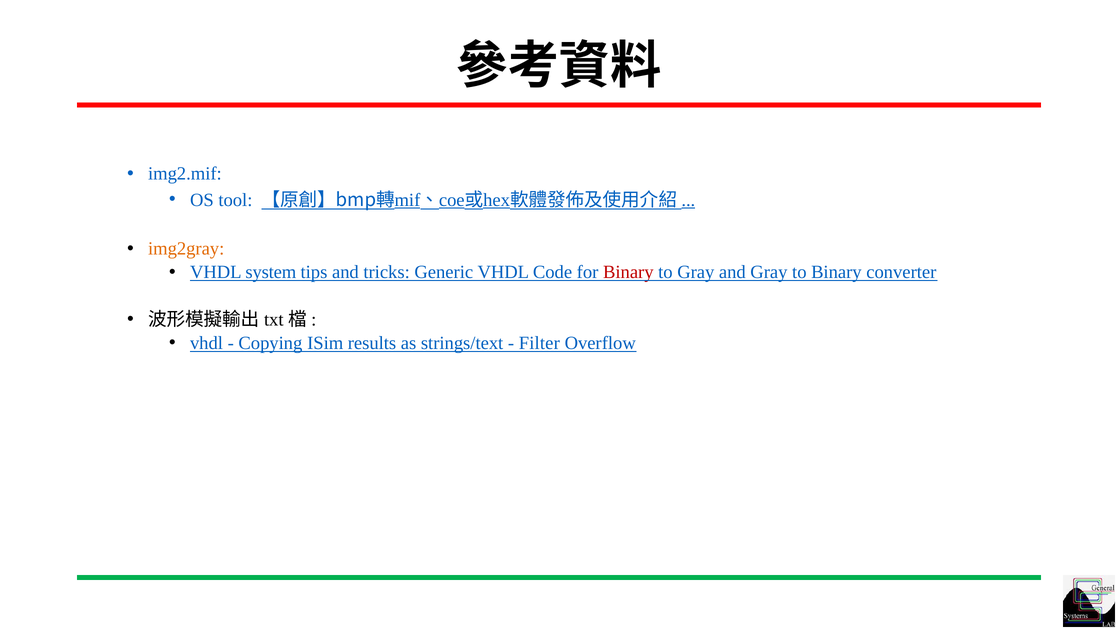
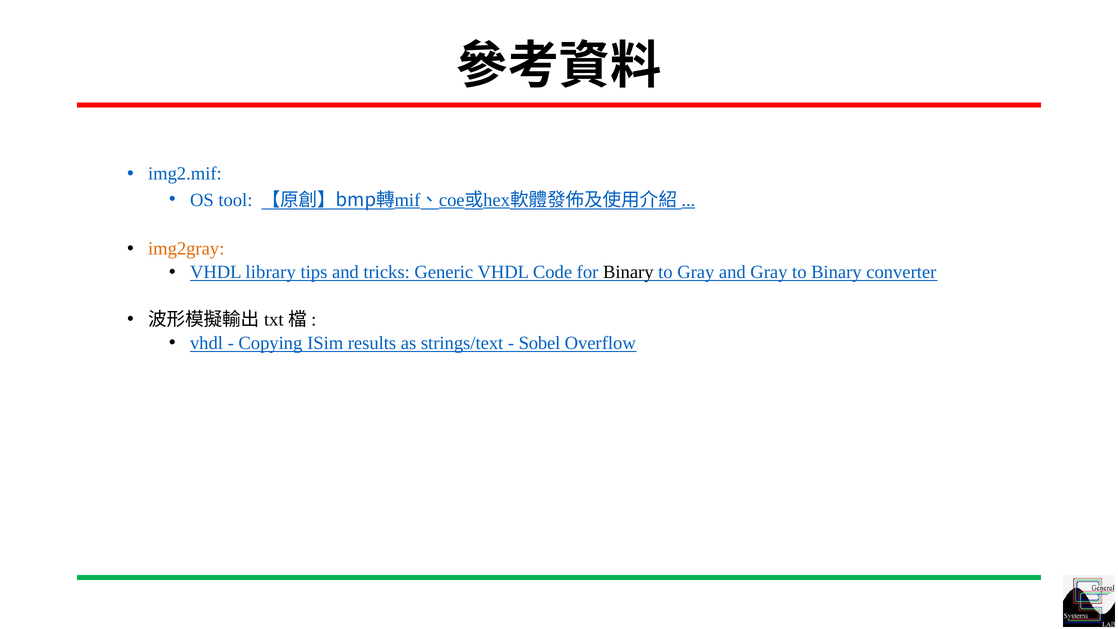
system: system -> library
Binary at (628, 272) colour: red -> black
Filter: Filter -> Sobel
